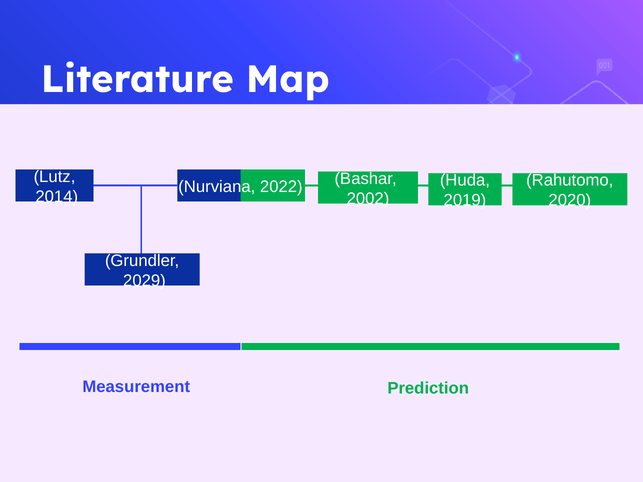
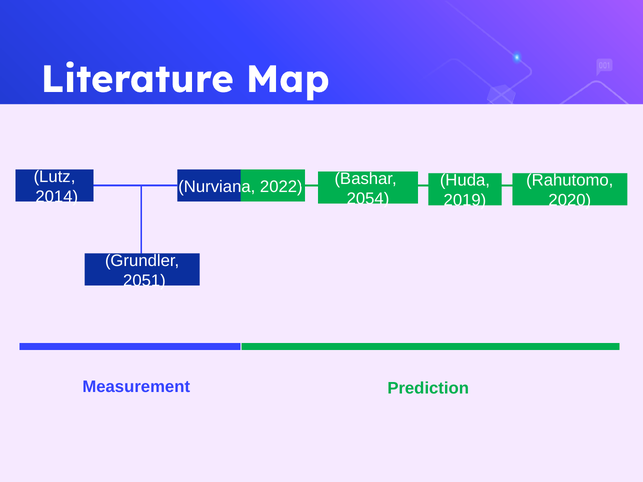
2002: 2002 -> 2054
2029: 2029 -> 2051
